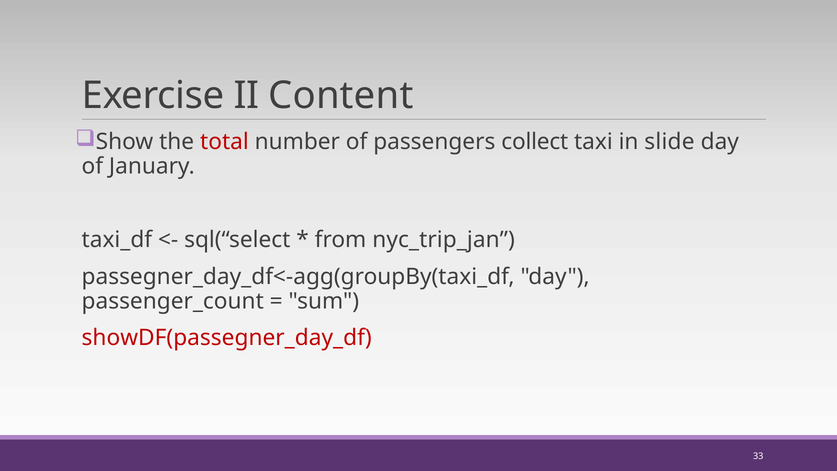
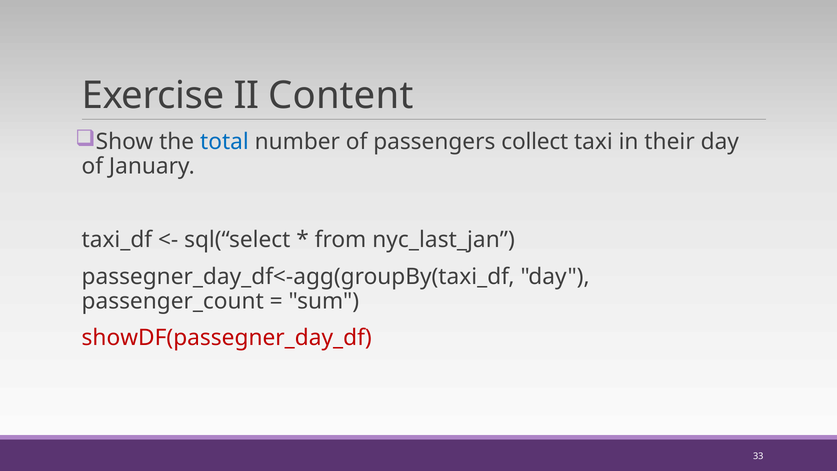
total colour: red -> blue
slide: slide -> their
nyc_trip_jan: nyc_trip_jan -> nyc_last_jan
